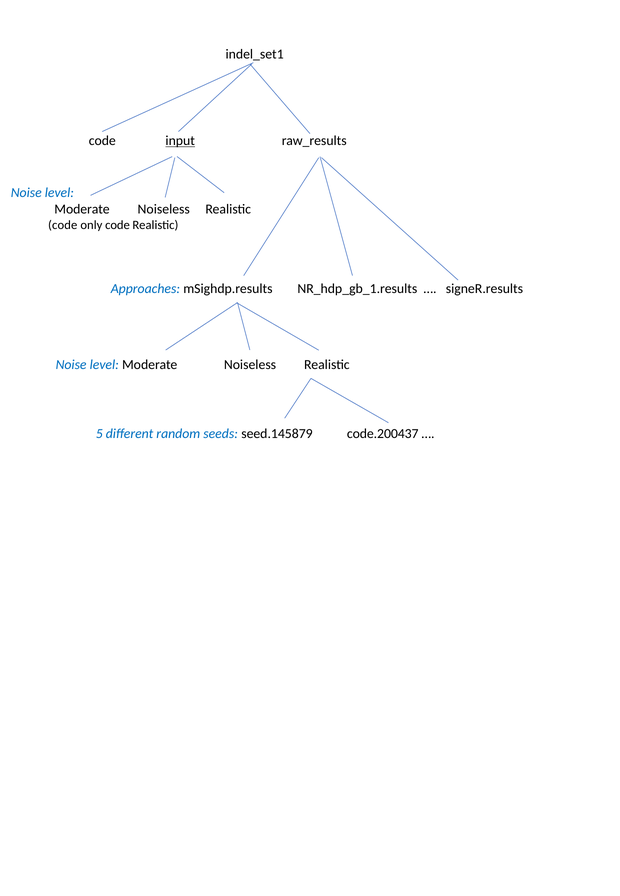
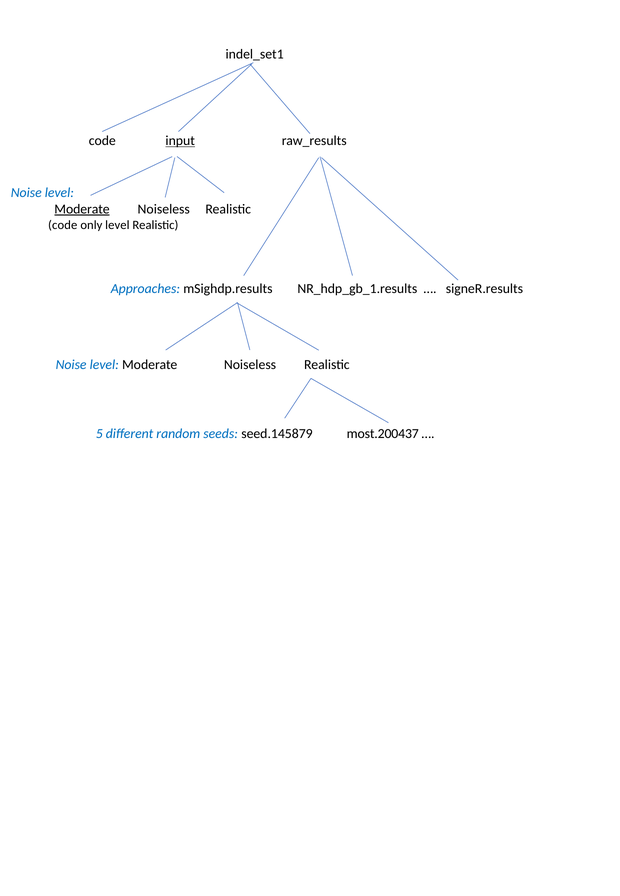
Moderate at (82, 209) underline: none -> present
only code: code -> level
code.200437: code.200437 -> most.200437
